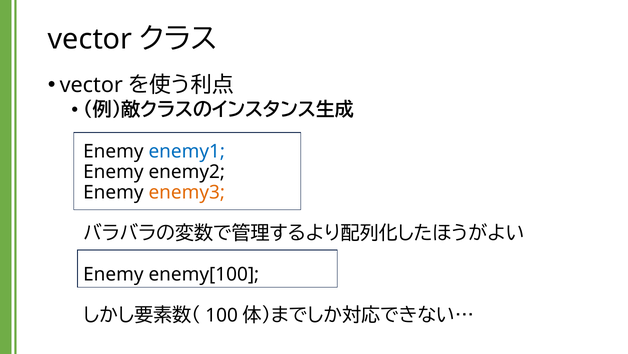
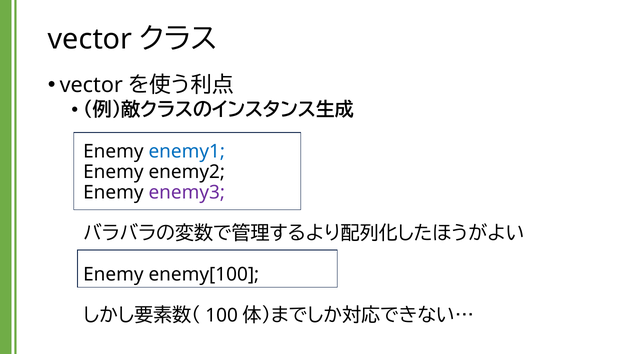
enemy3 colour: orange -> purple
